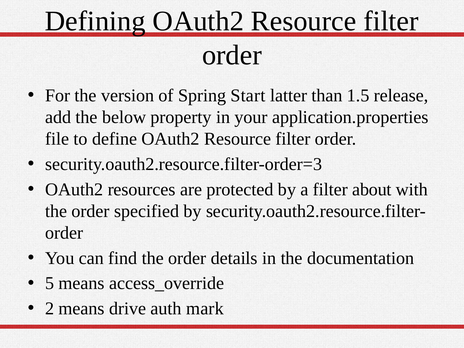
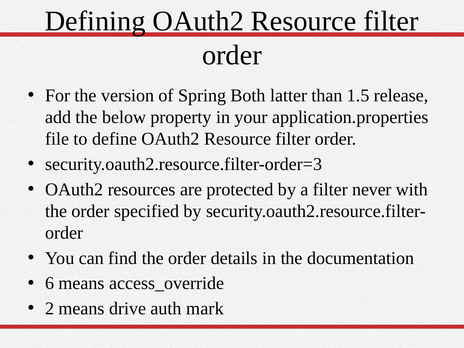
Start: Start -> Both
about: about -> never
5: 5 -> 6
